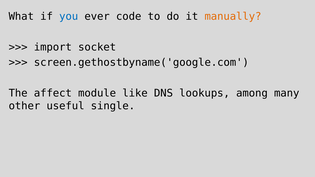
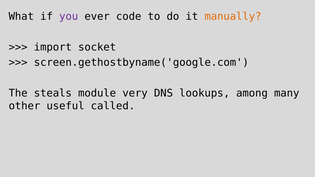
you colour: blue -> purple
affect: affect -> steals
like: like -> very
single: single -> called
